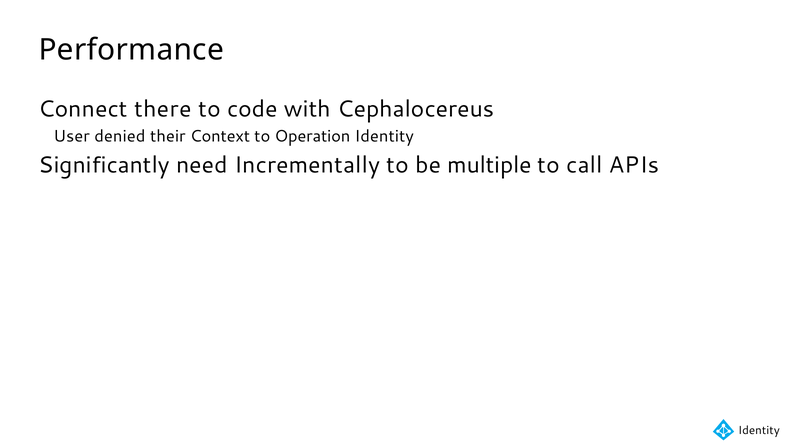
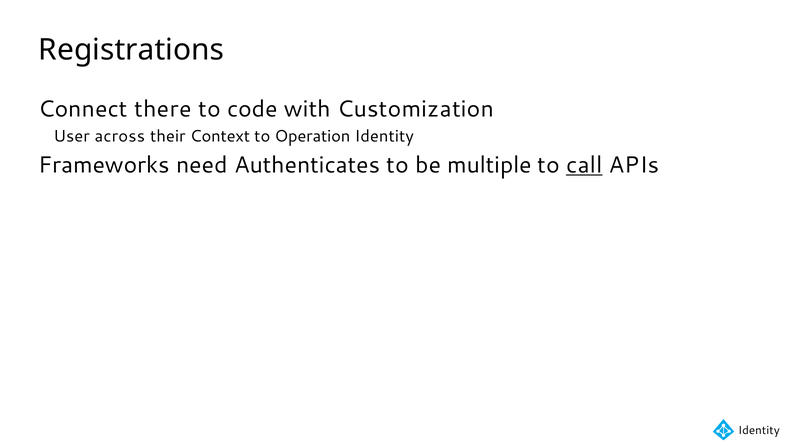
Performance: Performance -> Registrations
Cephalocereus: Cephalocereus -> Customization
denied: denied -> across
Significantly: Significantly -> Frameworks
Incrementally: Incrementally -> Authenticates
call underline: none -> present
